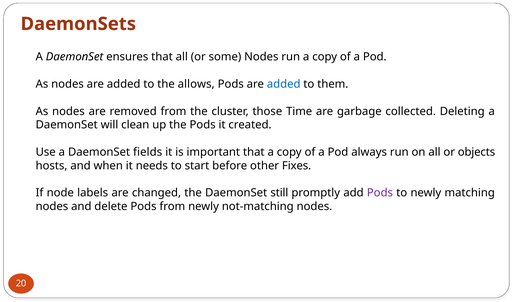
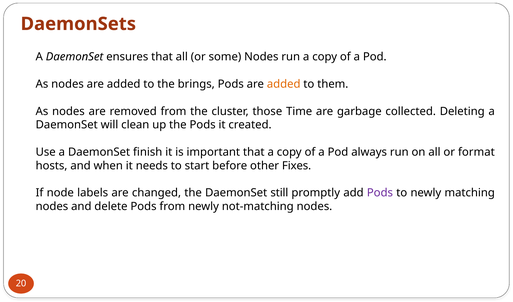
allows: allows -> brings
added at (284, 84) colour: blue -> orange
fields: fields -> finish
objects: objects -> format
